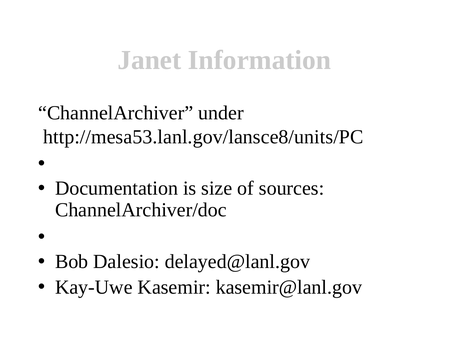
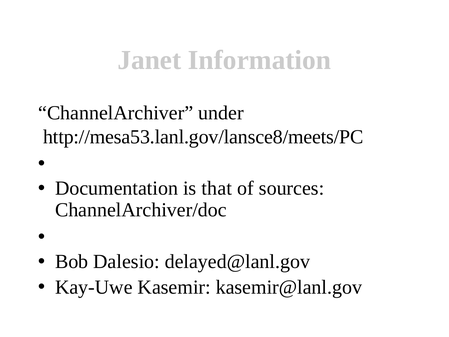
http://mesa53.lanl.gov/lansce8/units/PC: http://mesa53.lanl.gov/lansce8/units/PC -> http://mesa53.lanl.gov/lansce8/meets/PC
size: size -> that
